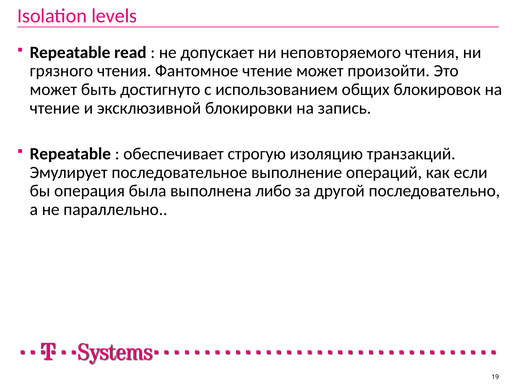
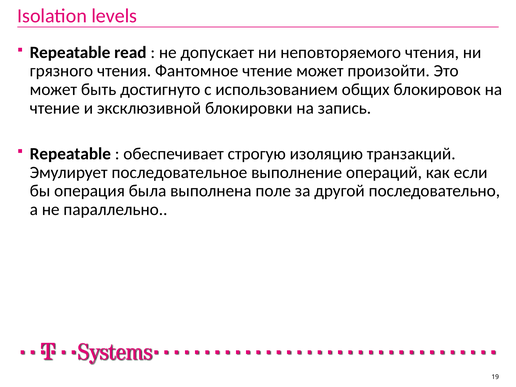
либо: либо -> поле
